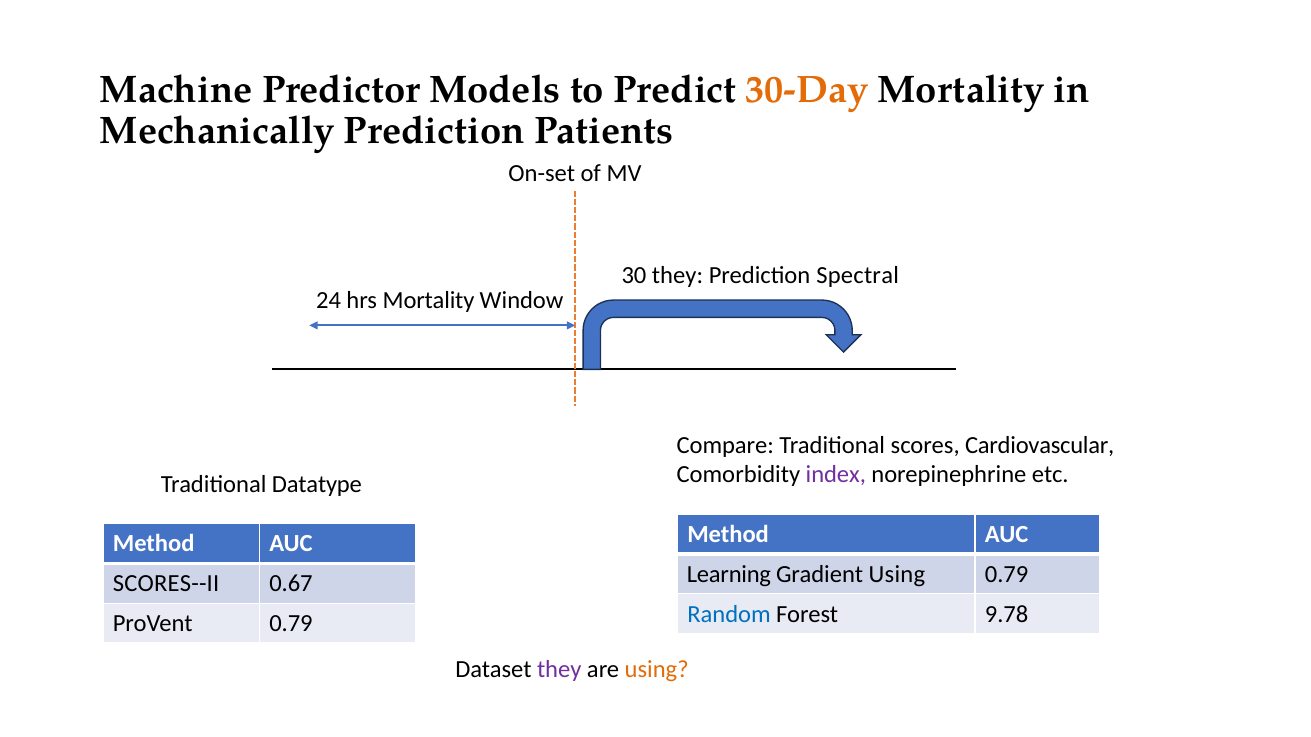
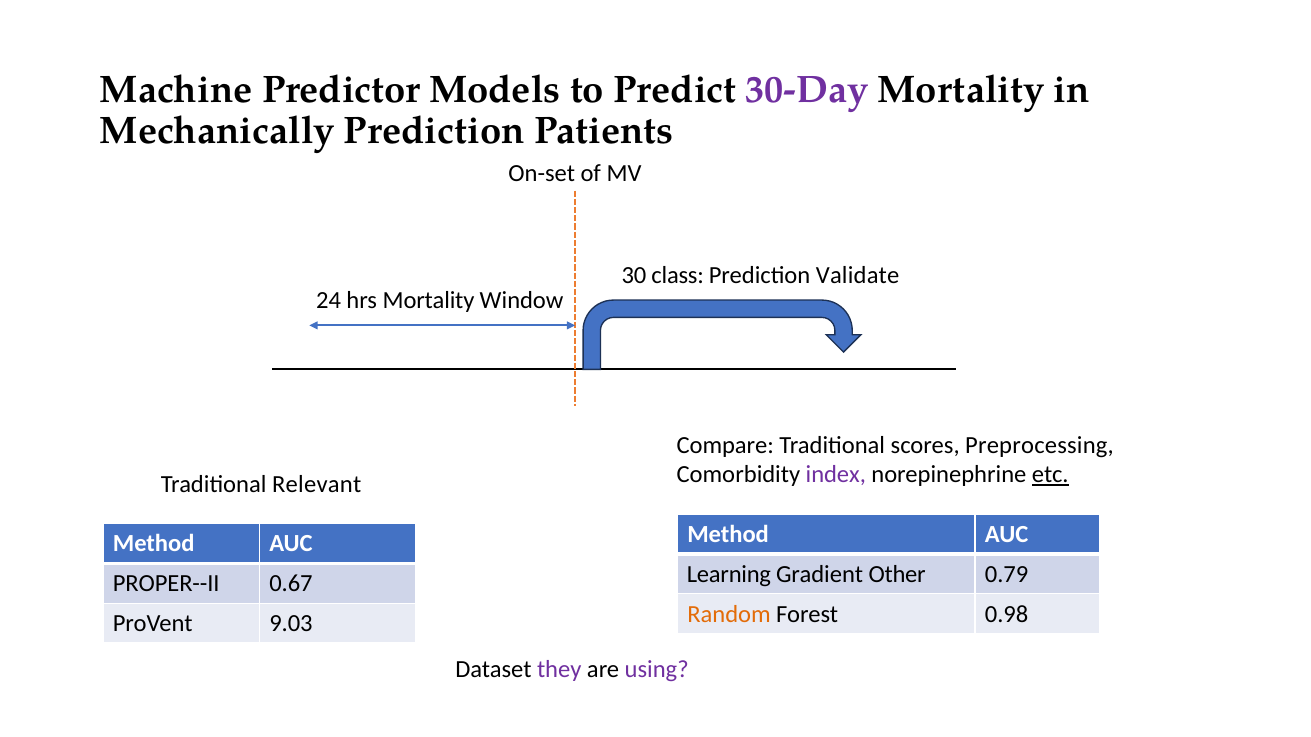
30-Day colour: orange -> purple
30 they: they -> class
Spectral: Spectral -> Validate
Cardiovascular: Cardiovascular -> Preprocessing
etc underline: none -> present
Datatype: Datatype -> Relevant
Gradient Using: Using -> Other
SCORES--II: SCORES--II -> PROPER--II
Random colour: blue -> orange
9.78: 9.78 -> 0.98
ProVent 0.79: 0.79 -> 9.03
using at (657, 670) colour: orange -> purple
